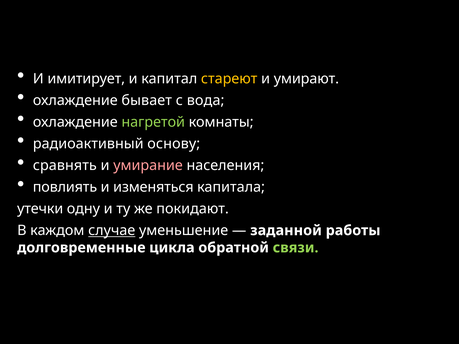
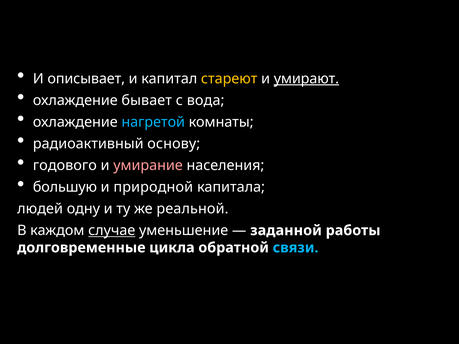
имитирует: имитирует -> описывает
умирают underline: none -> present
нагретой colour: light green -> light blue
сравнять: сравнять -> годового
повлиять: повлиять -> большую
изменяться: изменяться -> природной
утечки: утечки -> людей
покидают: покидают -> реальной
связи colour: light green -> light blue
